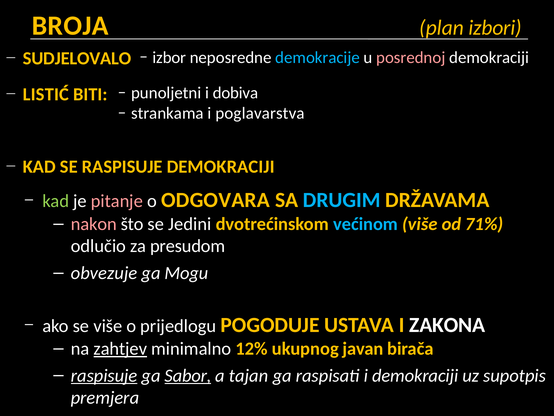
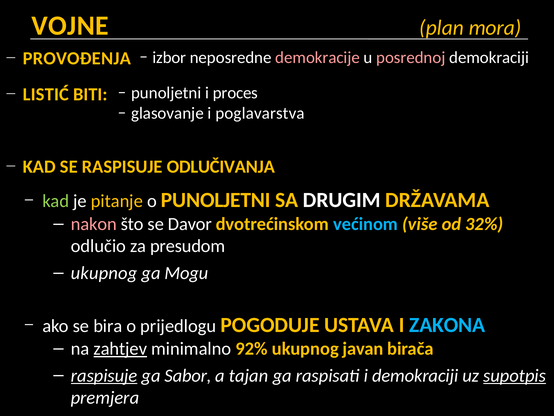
BROJA: BROJA -> VOJNE
izbori: izbori -> mora
demokracije colour: light blue -> pink
SUDJELOVALO: SUDJELOVALO -> PROVOĐENJA
dobiva: dobiva -> proces
strankama: strankama -> glasovanje
RASPISUJE DEMOKRACIJI: DEMOKRACIJI -> ODLUČIVANJA
pitanje colour: pink -> yellow
o ODGOVARA: ODGOVARA -> PUNOLJETNI
DRUGIM colour: light blue -> white
Jedini: Jedini -> Davor
71%: 71% -> 32%
obvezuje at (104, 273): obvezuje -> ukupnog
se više: više -> bira
ZAKONA colour: white -> light blue
12%: 12% -> 92%
Sabor underline: present -> none
supotpis underline: none -> present
